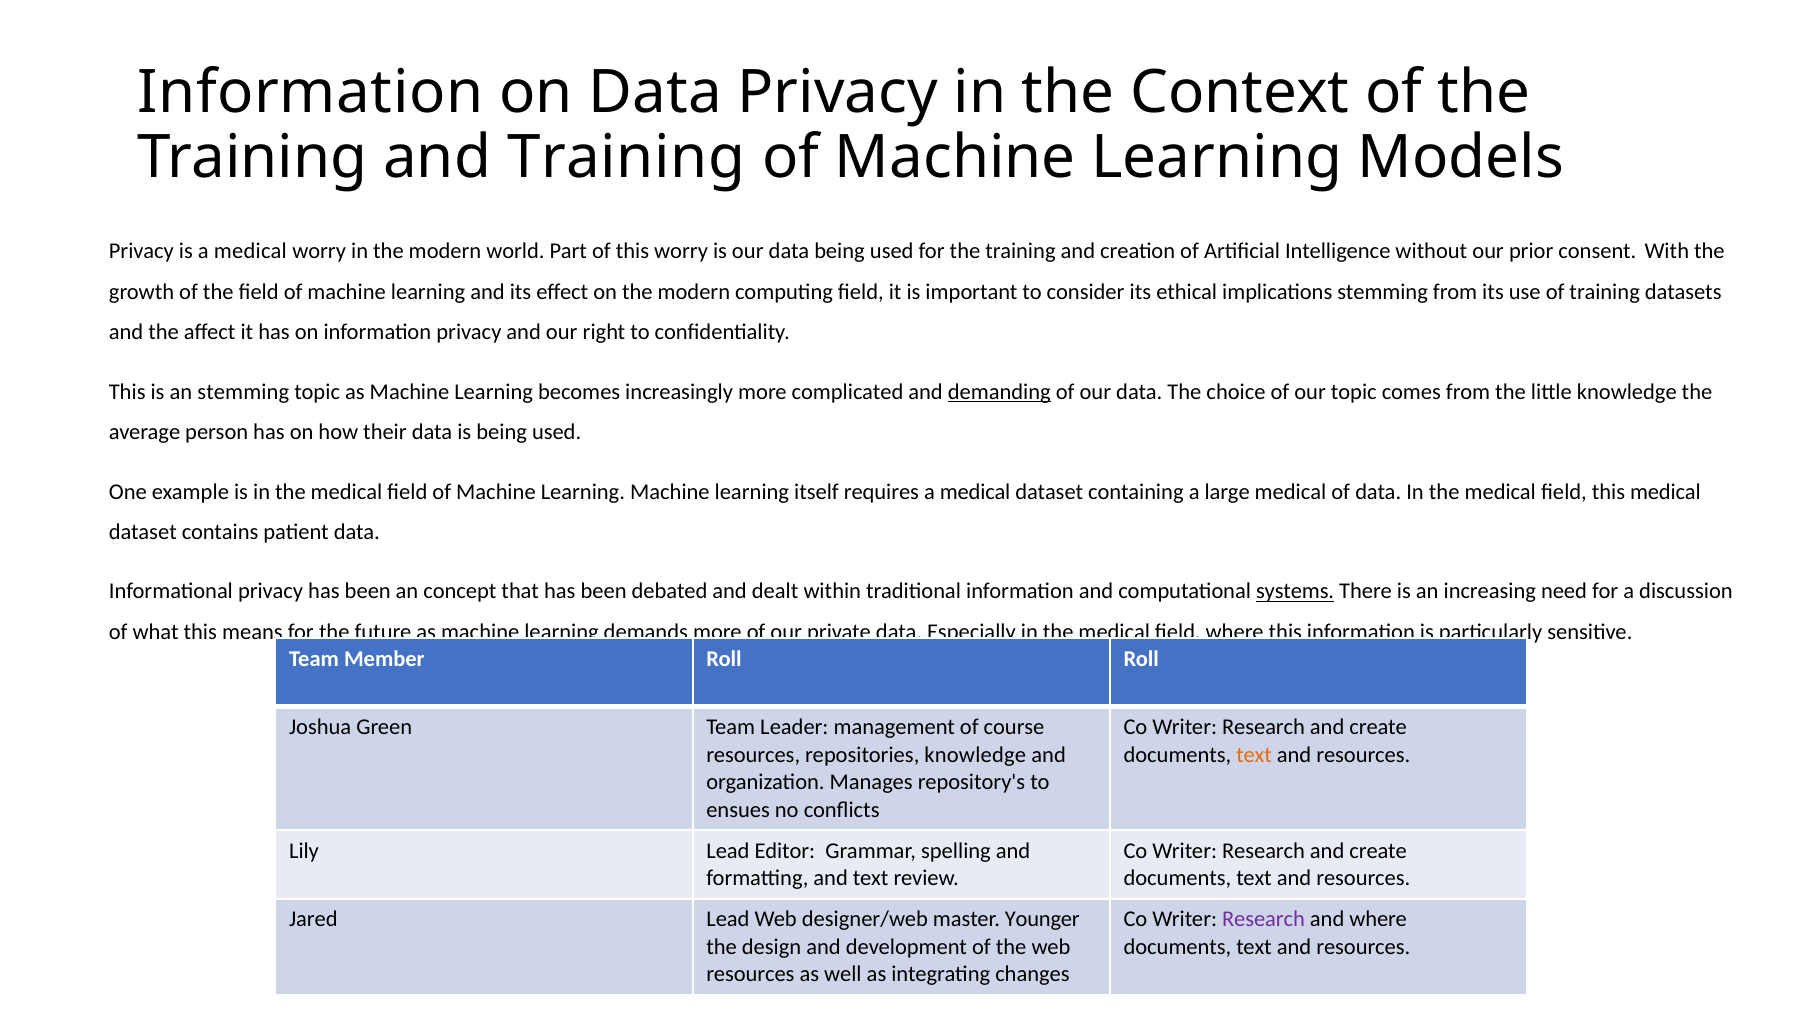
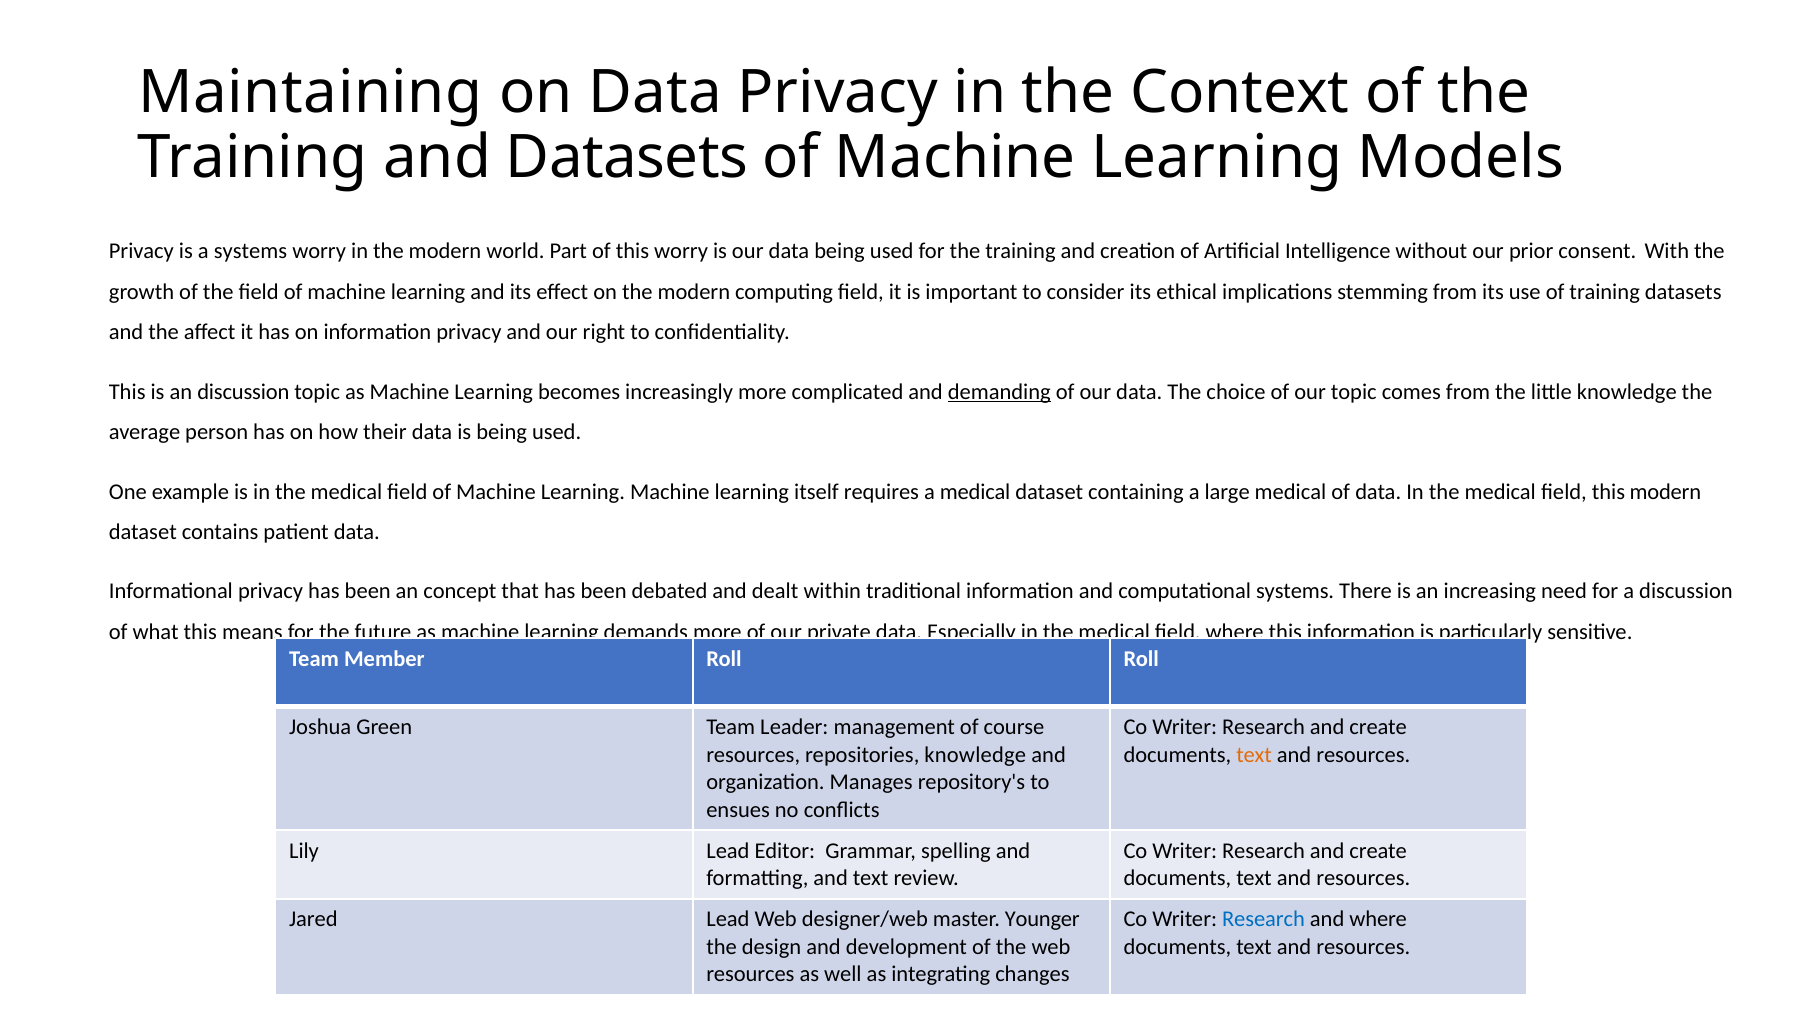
Information at (310, 93): Information -> Maintaining
and Training: Training -> Datasets
is a medical: medical -> systems
an stemming: stemming -> discussion
this medical: medical -> modern
systems at (1295, 592) underline: present -> none
Research at (1264, 920) colour: purple -> blue
